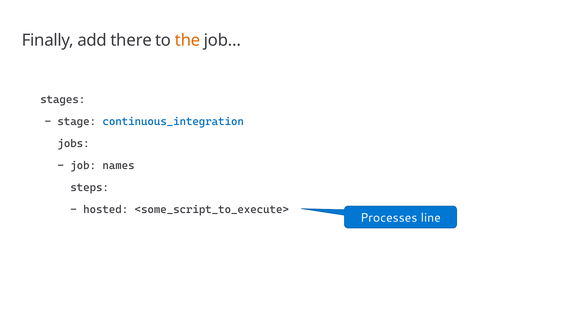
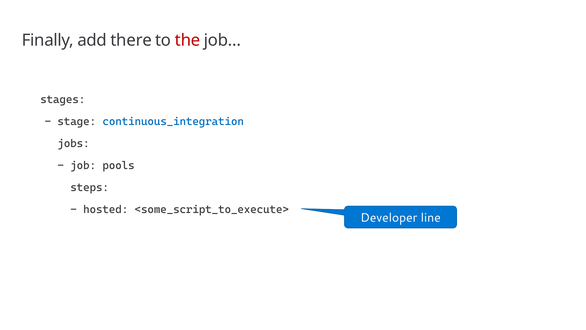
the colour: orange -> red
names: names -> pools
Processes: Processes -> Developer
